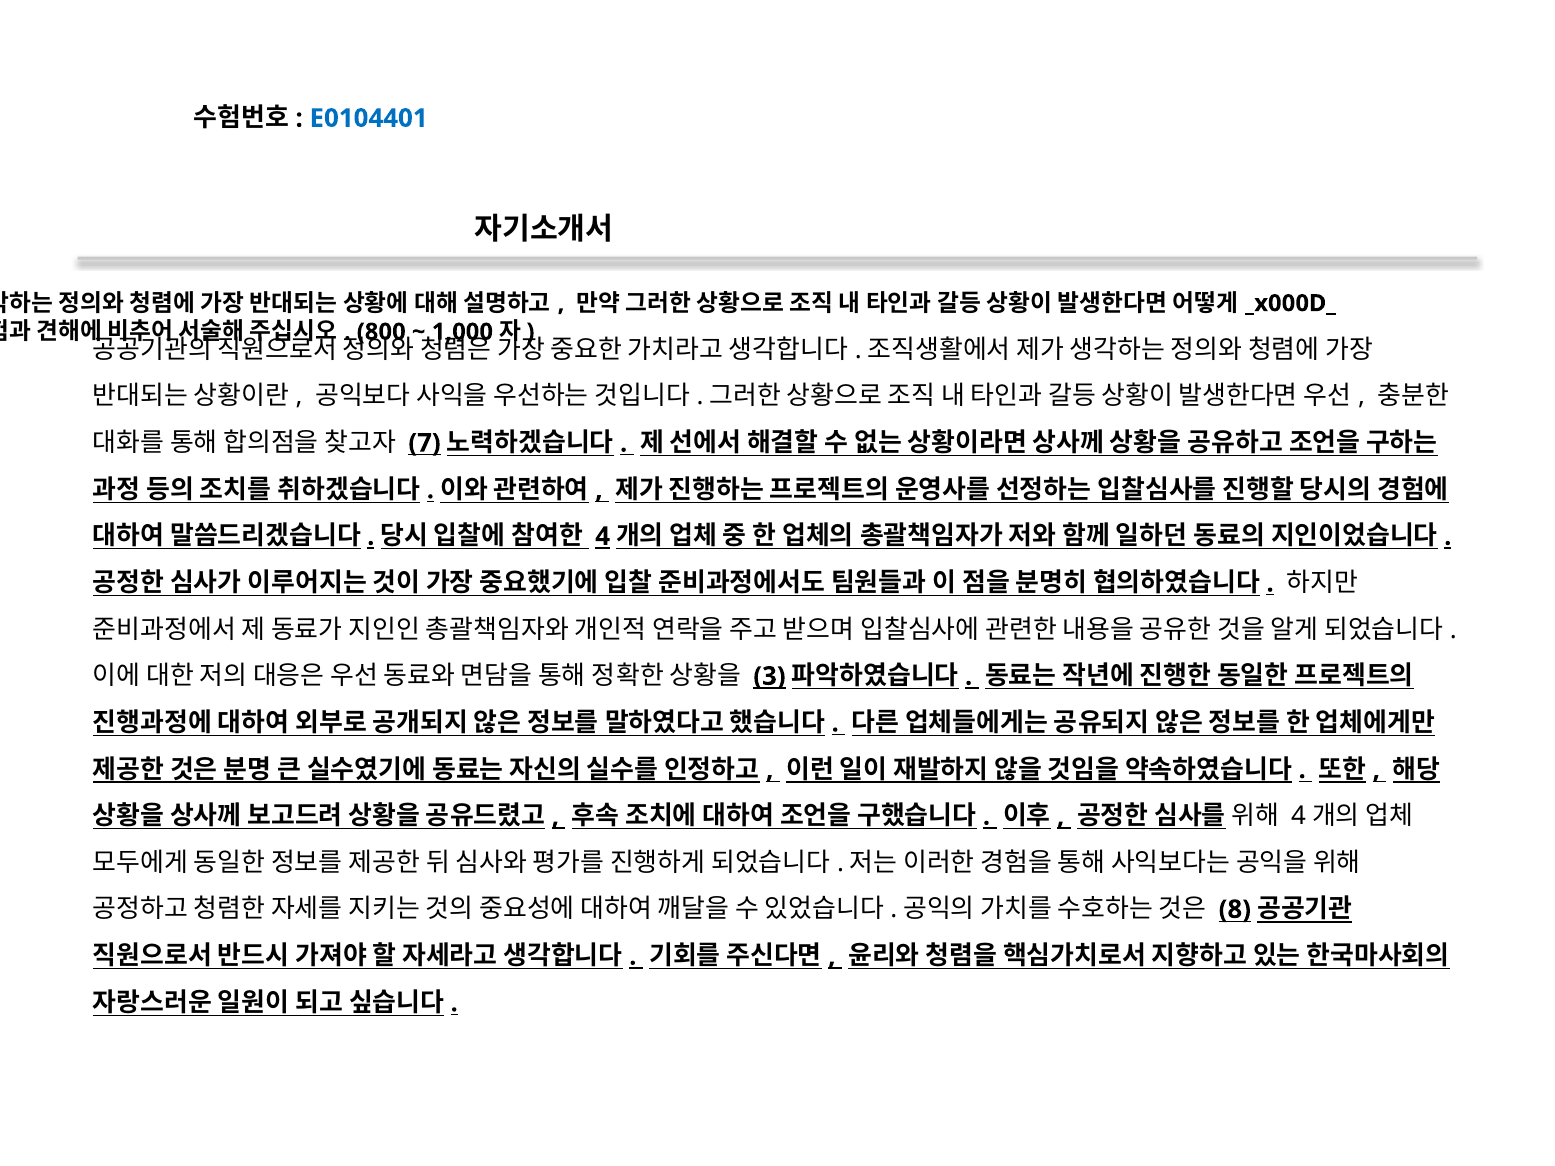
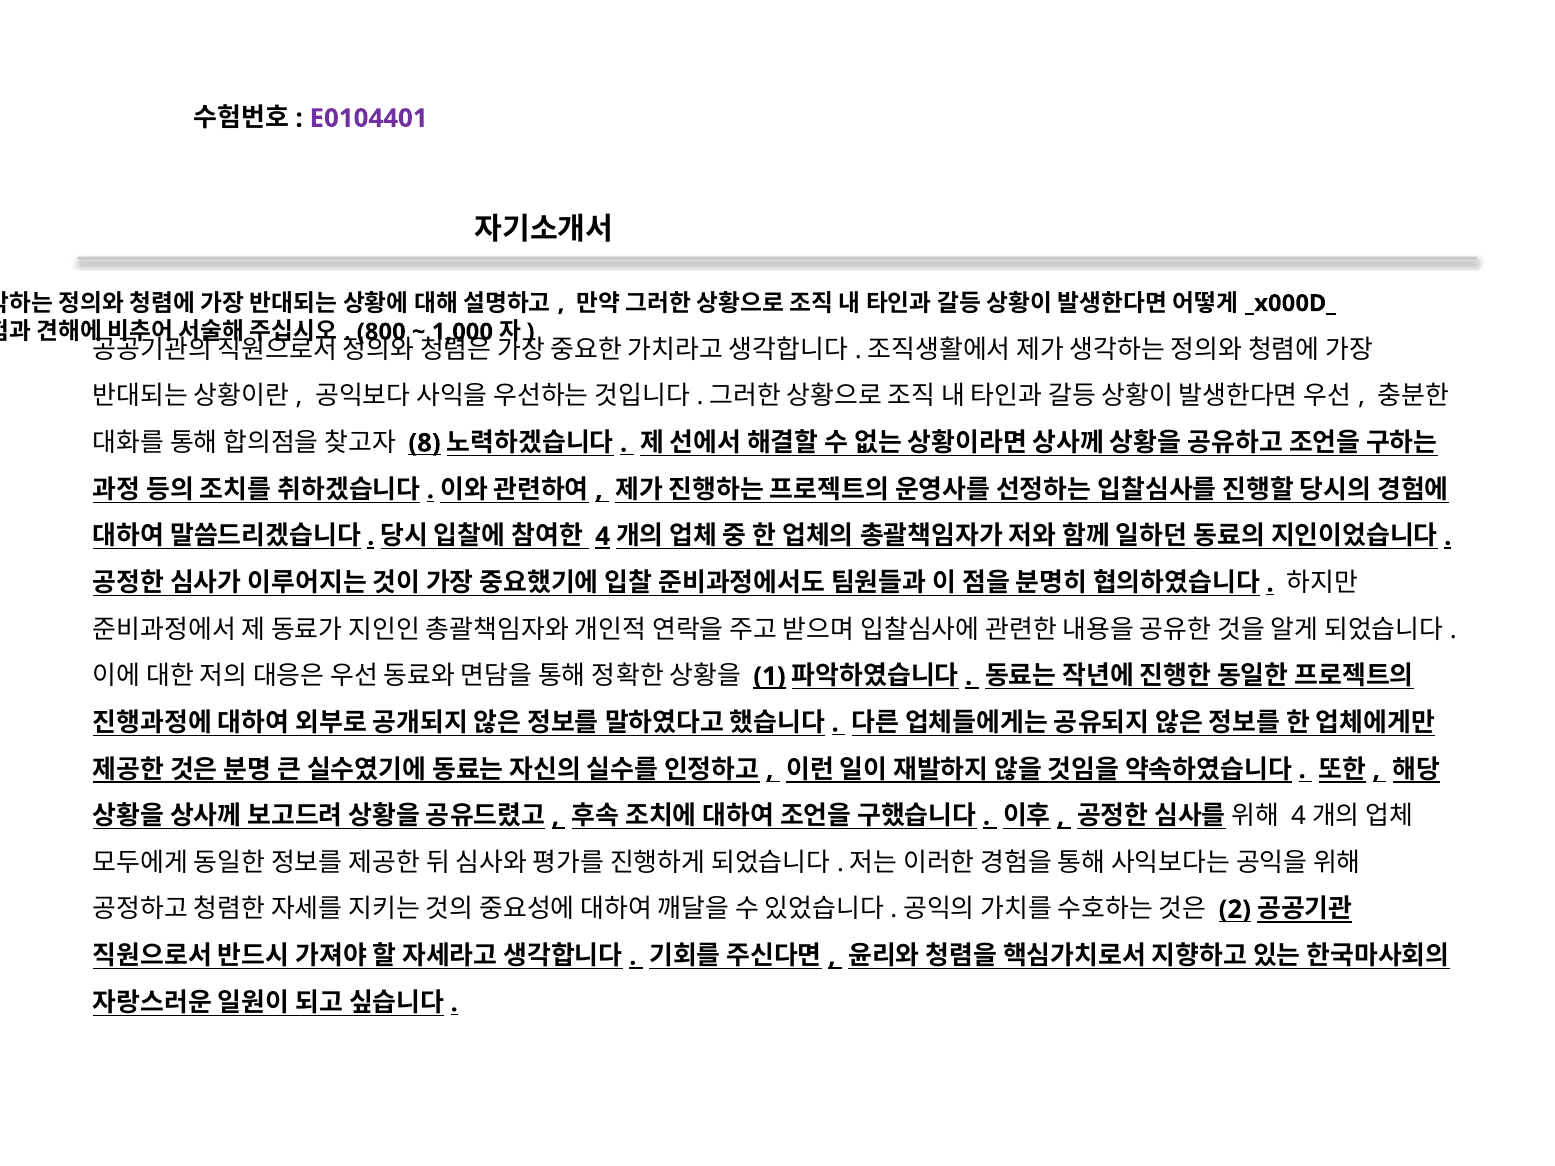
E0104401 colour: blue -> purple
7: 7 -> 8
3: 3 -> 1
8: 8 -> 2
